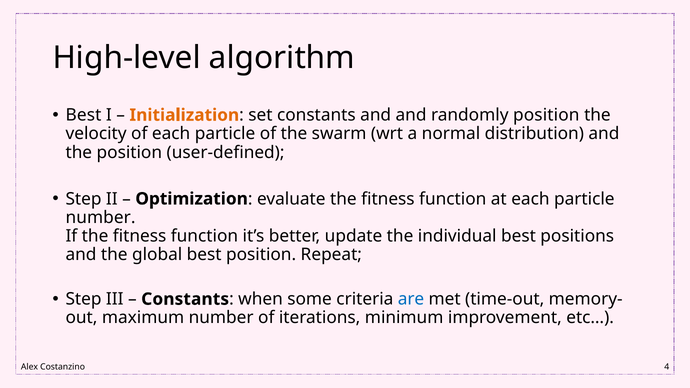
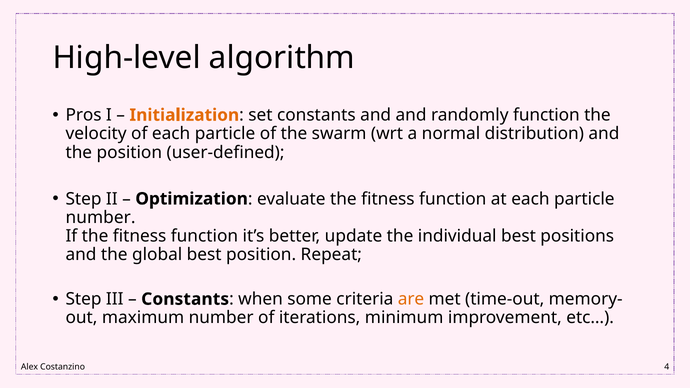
Best at (83, 115): Best -> Pros
randomly position: position -> function
are colour: blue -> orange
